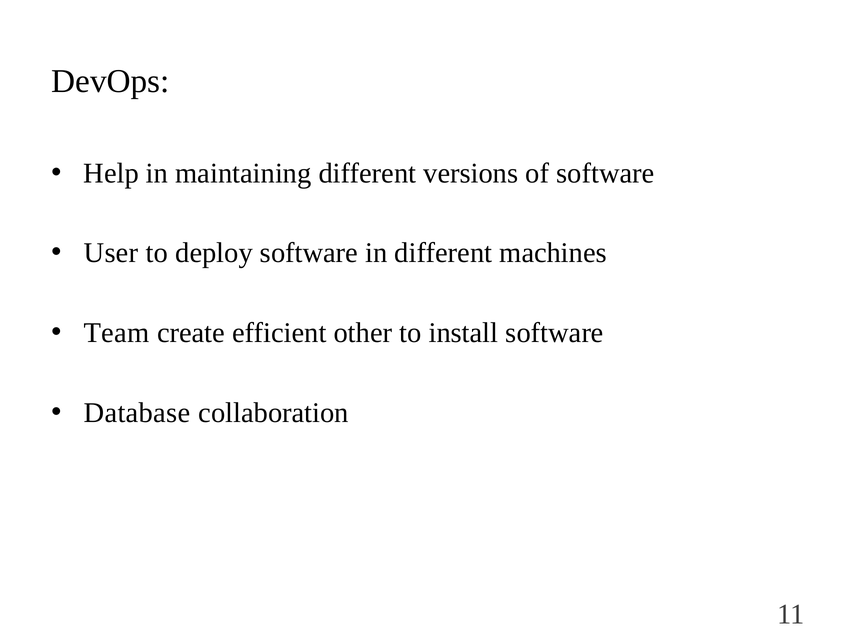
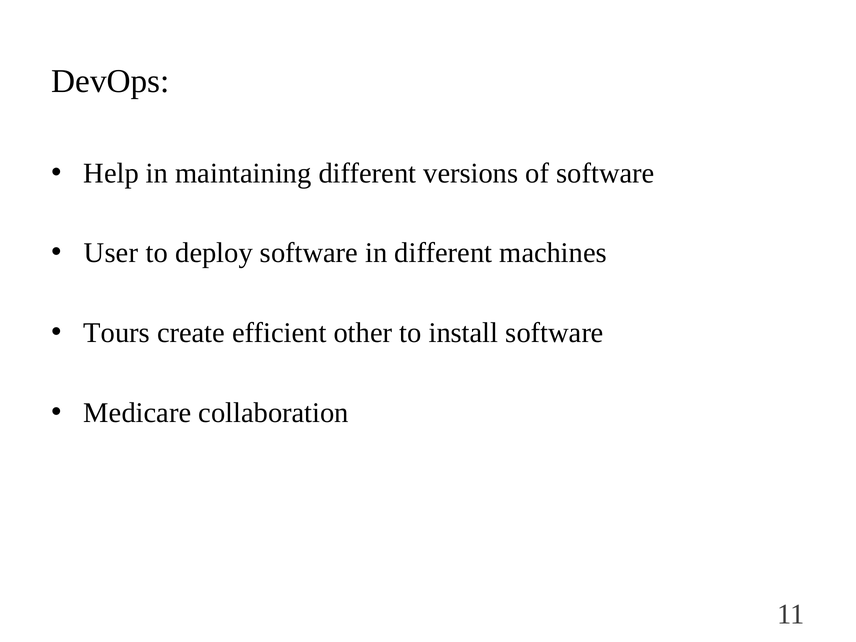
Team: Team -> Tours
Database: Database -> Medicare
